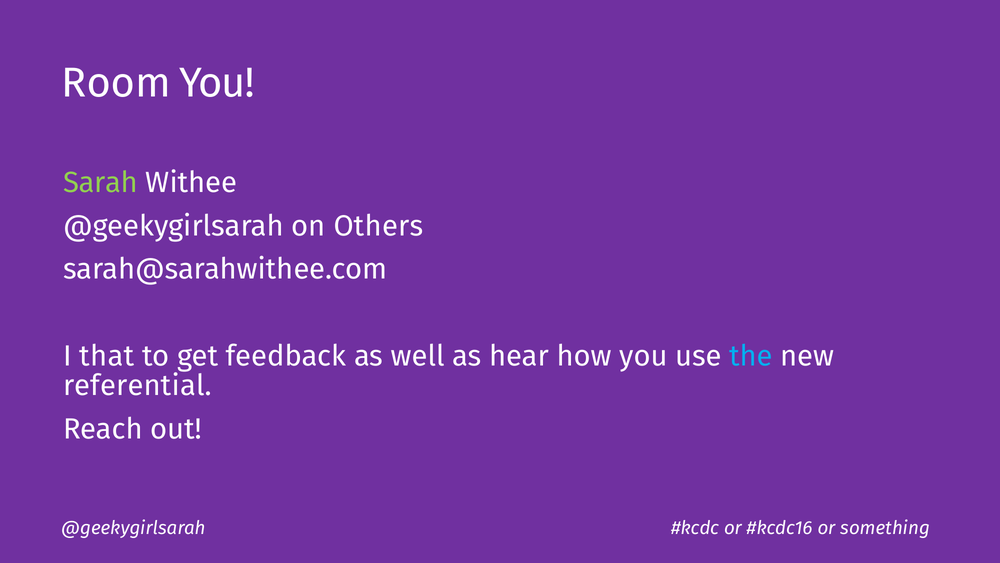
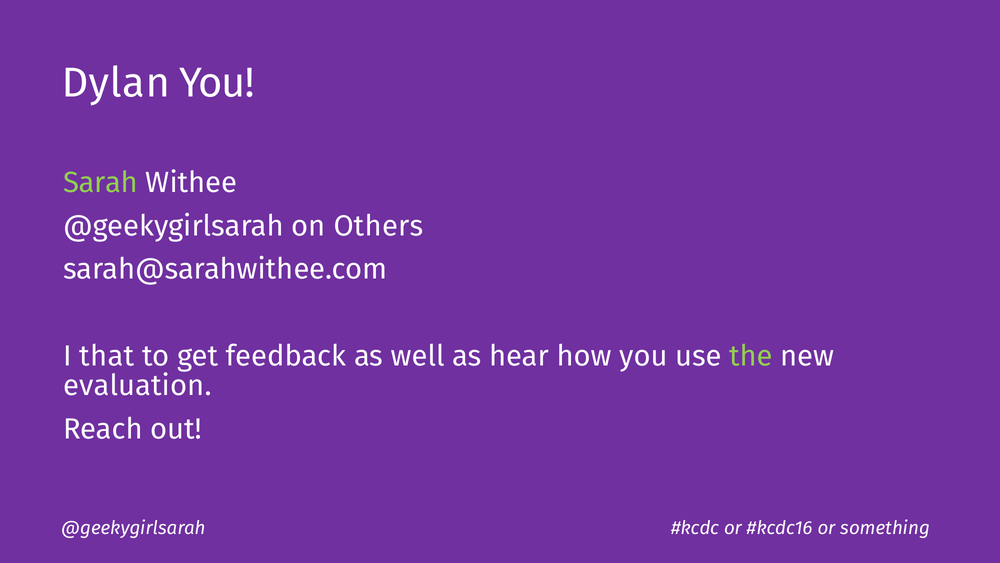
Room: Room -> Dylan
the colour: light blue -> light green
referential: referential -> evaluation
